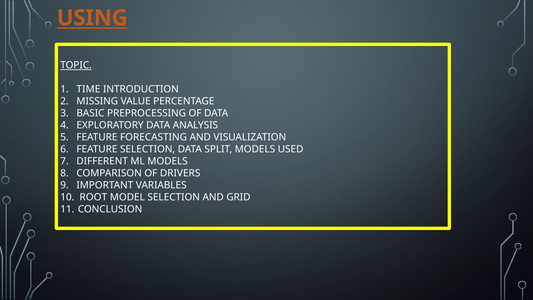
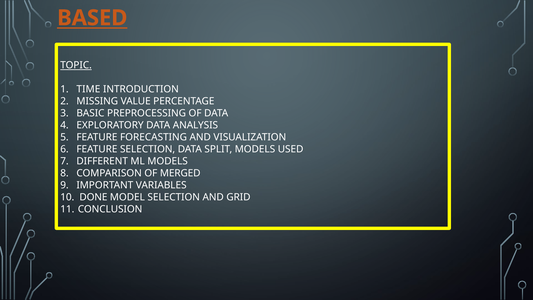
USING: USING -> BASED
DRIVERS: DRIVERS -> MERGED
ROOT: ROOT -> DONE
